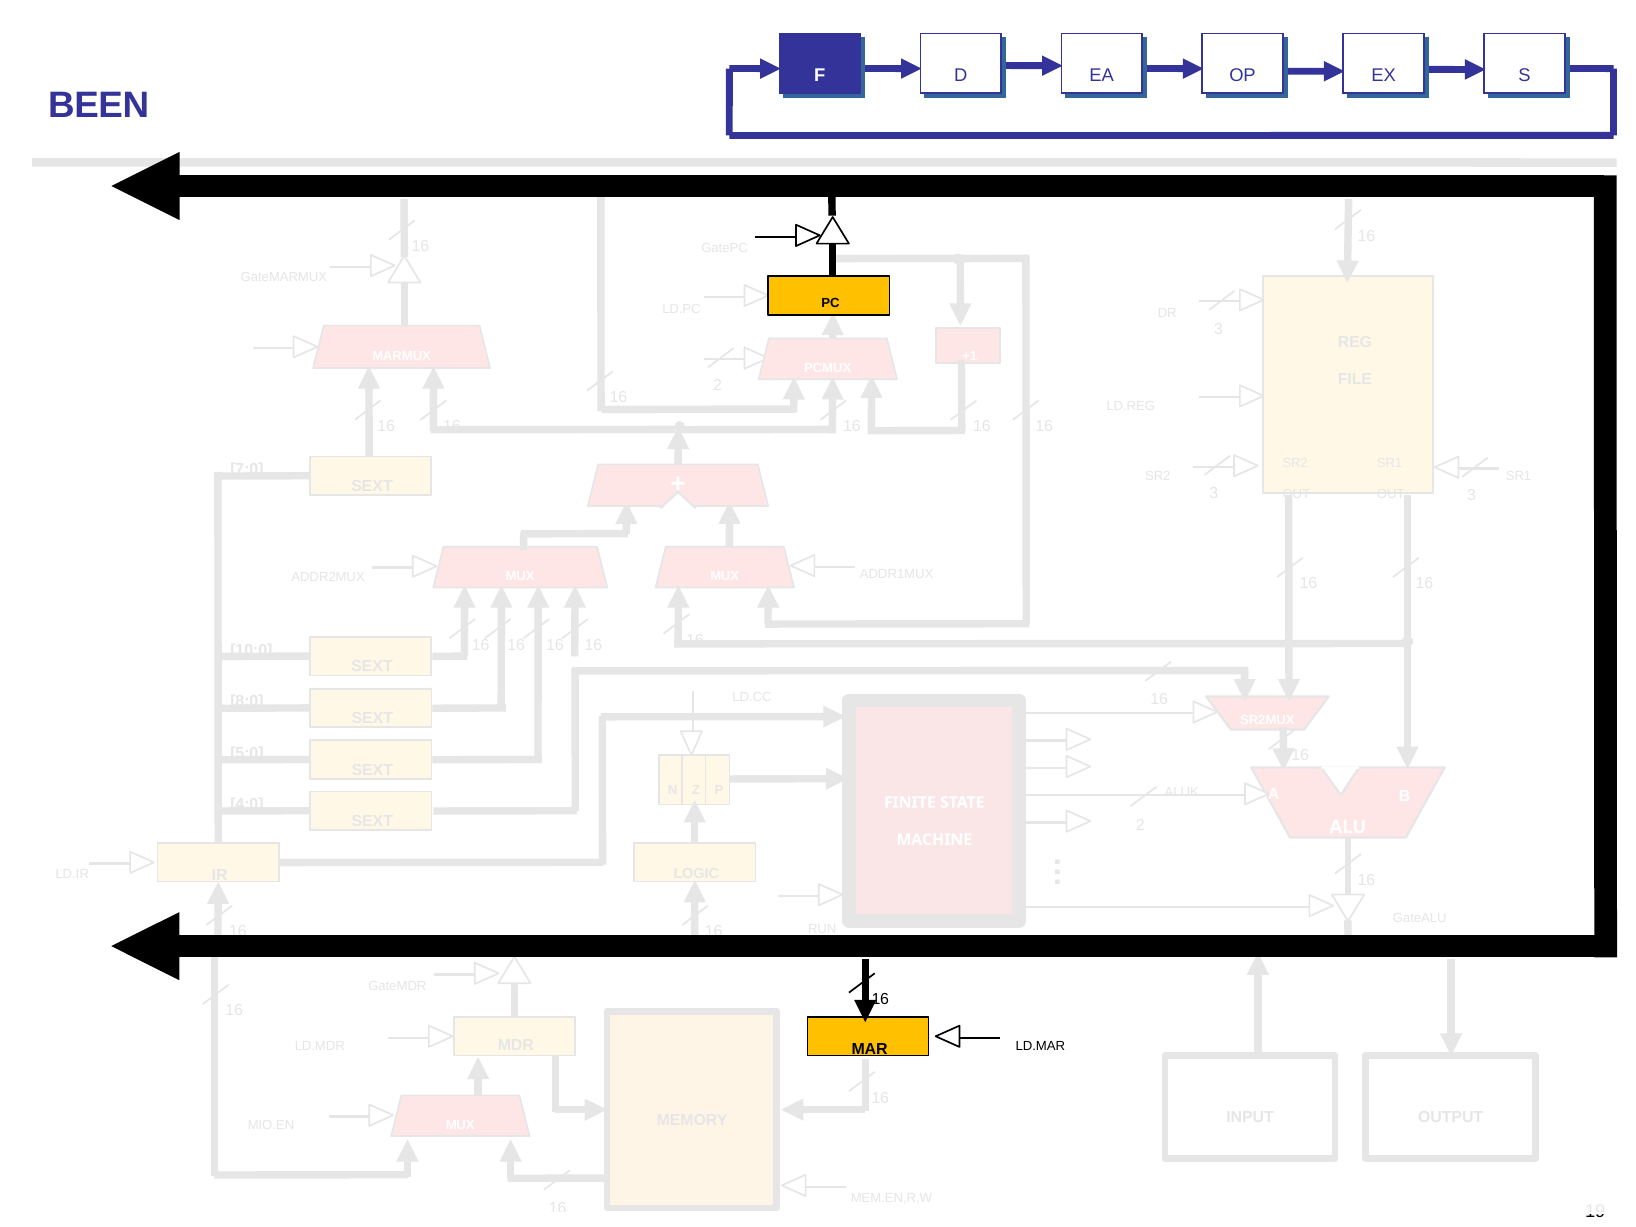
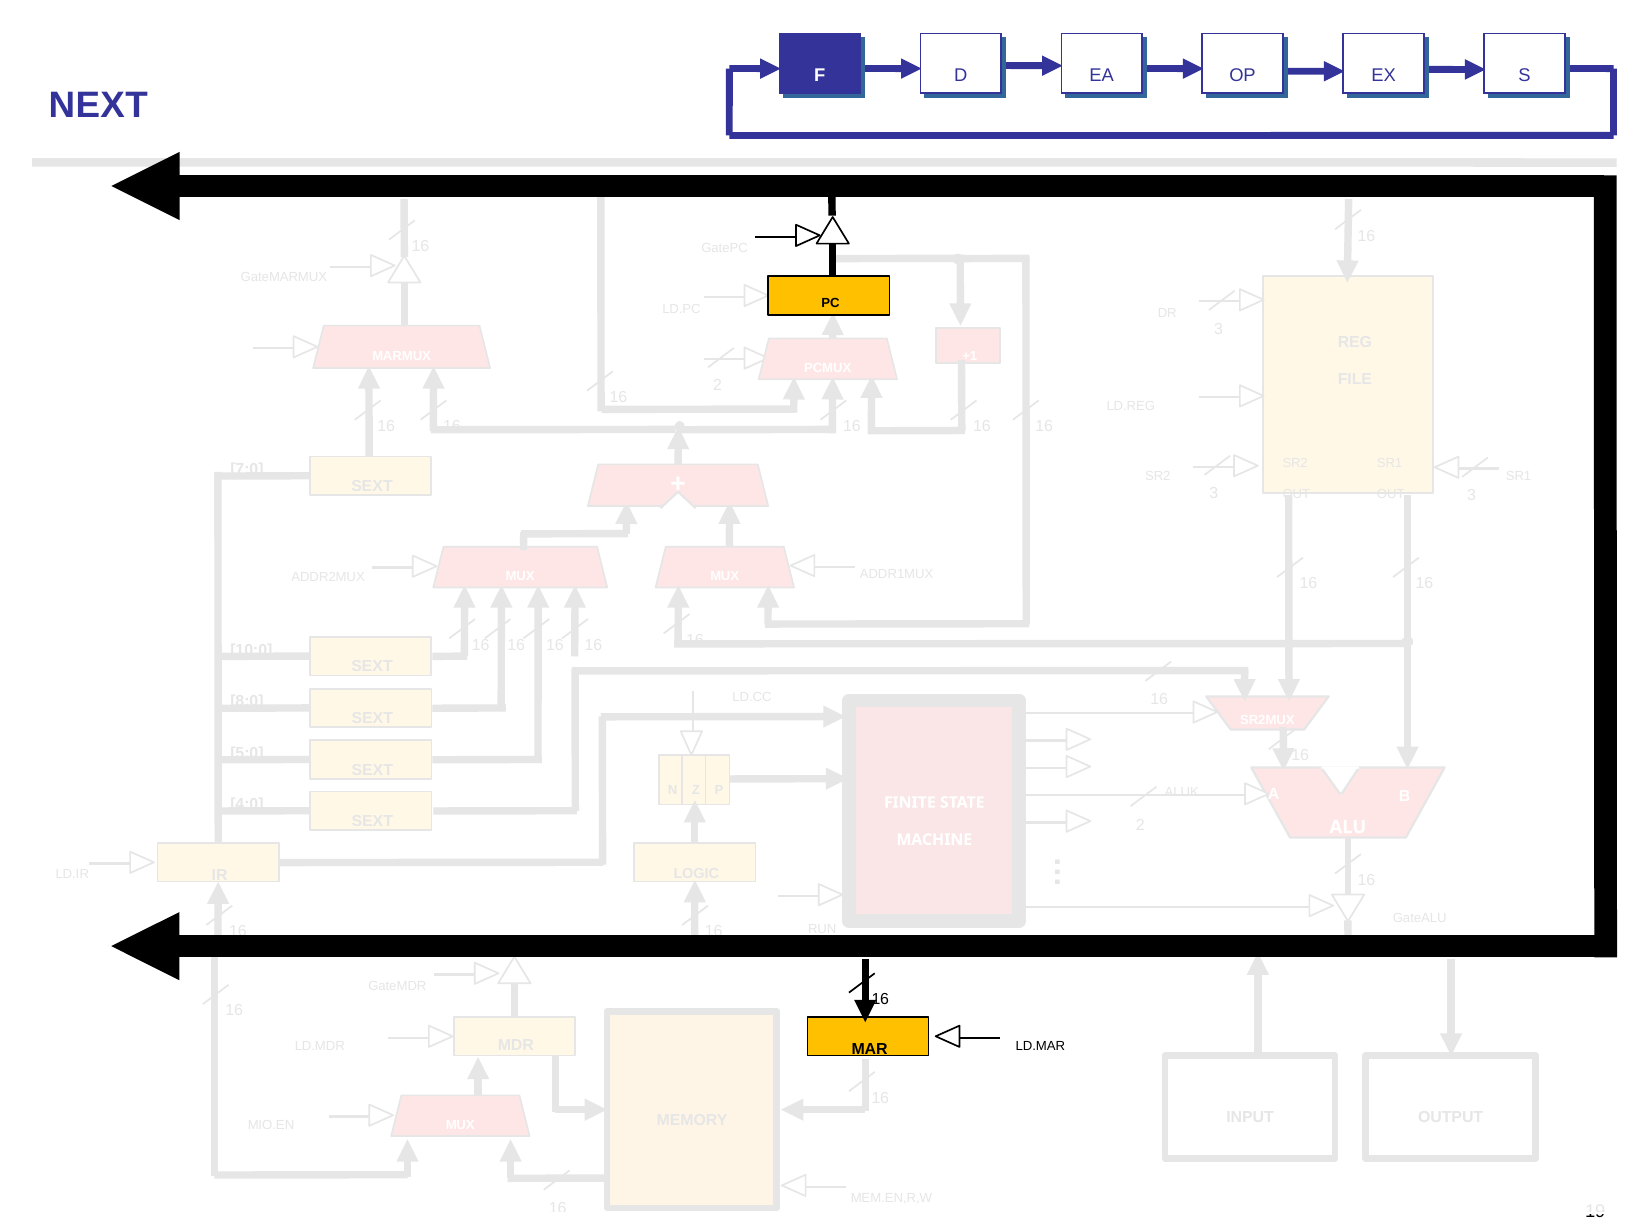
BEEN: BEEN -> NEXT
